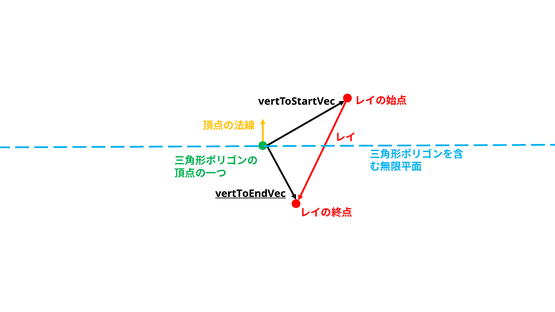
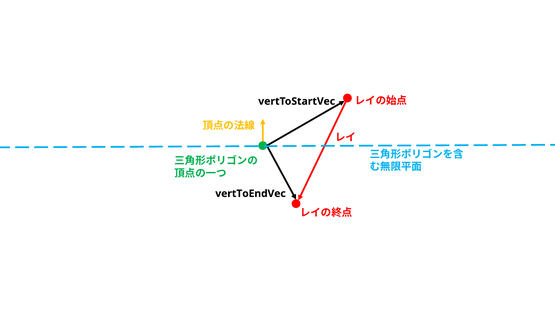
vertToEndVec underline: present -> none
